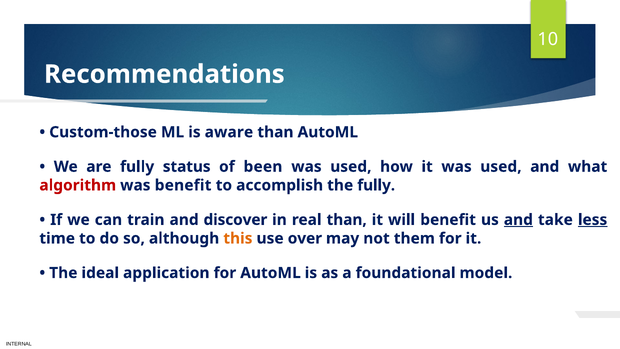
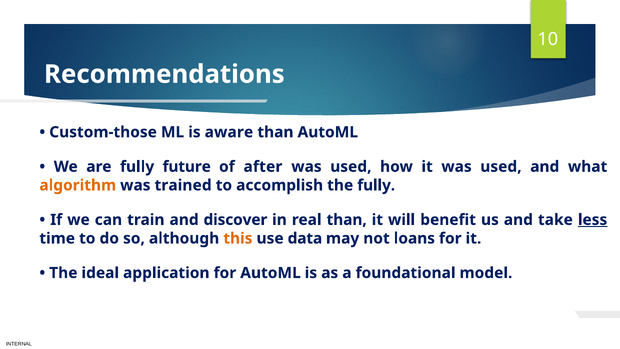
status: status -> future
been: been -> after
algorithm colour: red -> orange
was benefit: benefit -> trained
and at (518, 220) underline: present -> none
over: over -> data
them: them -> loans
